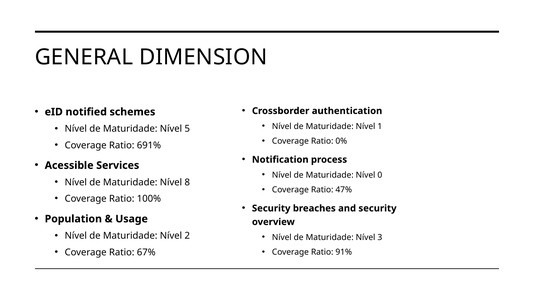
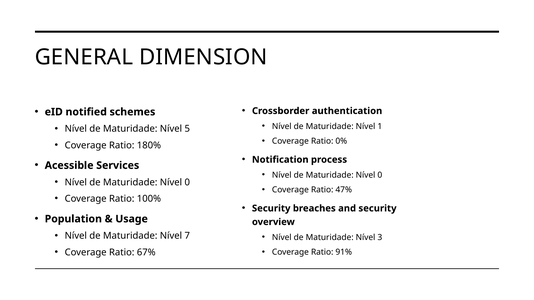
691%: 691% -> 180%
8 at (187, 183): 8 -> 0
2: 2 -> 7
